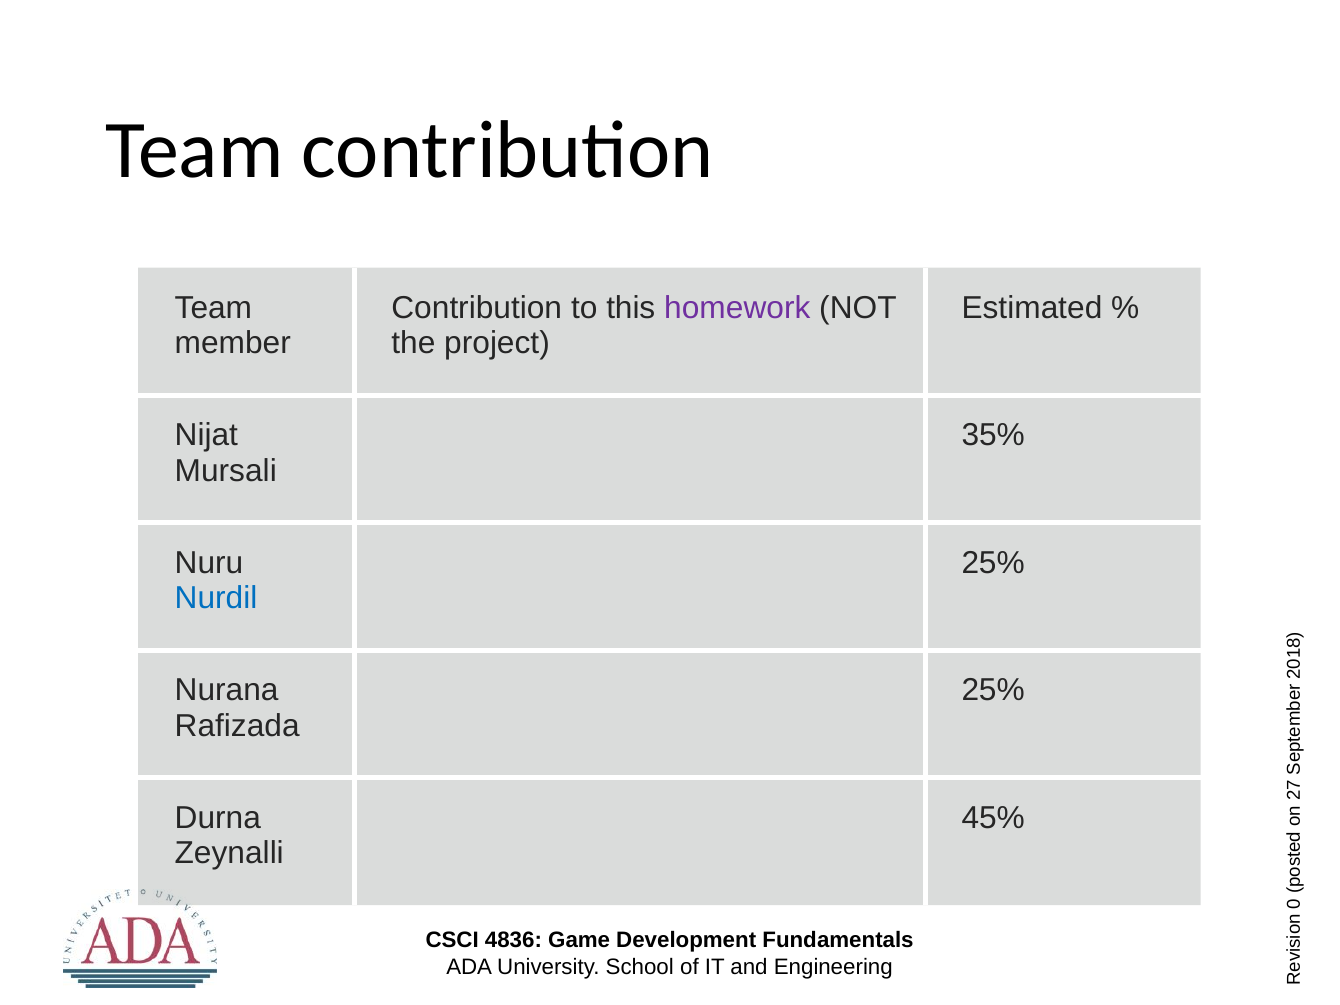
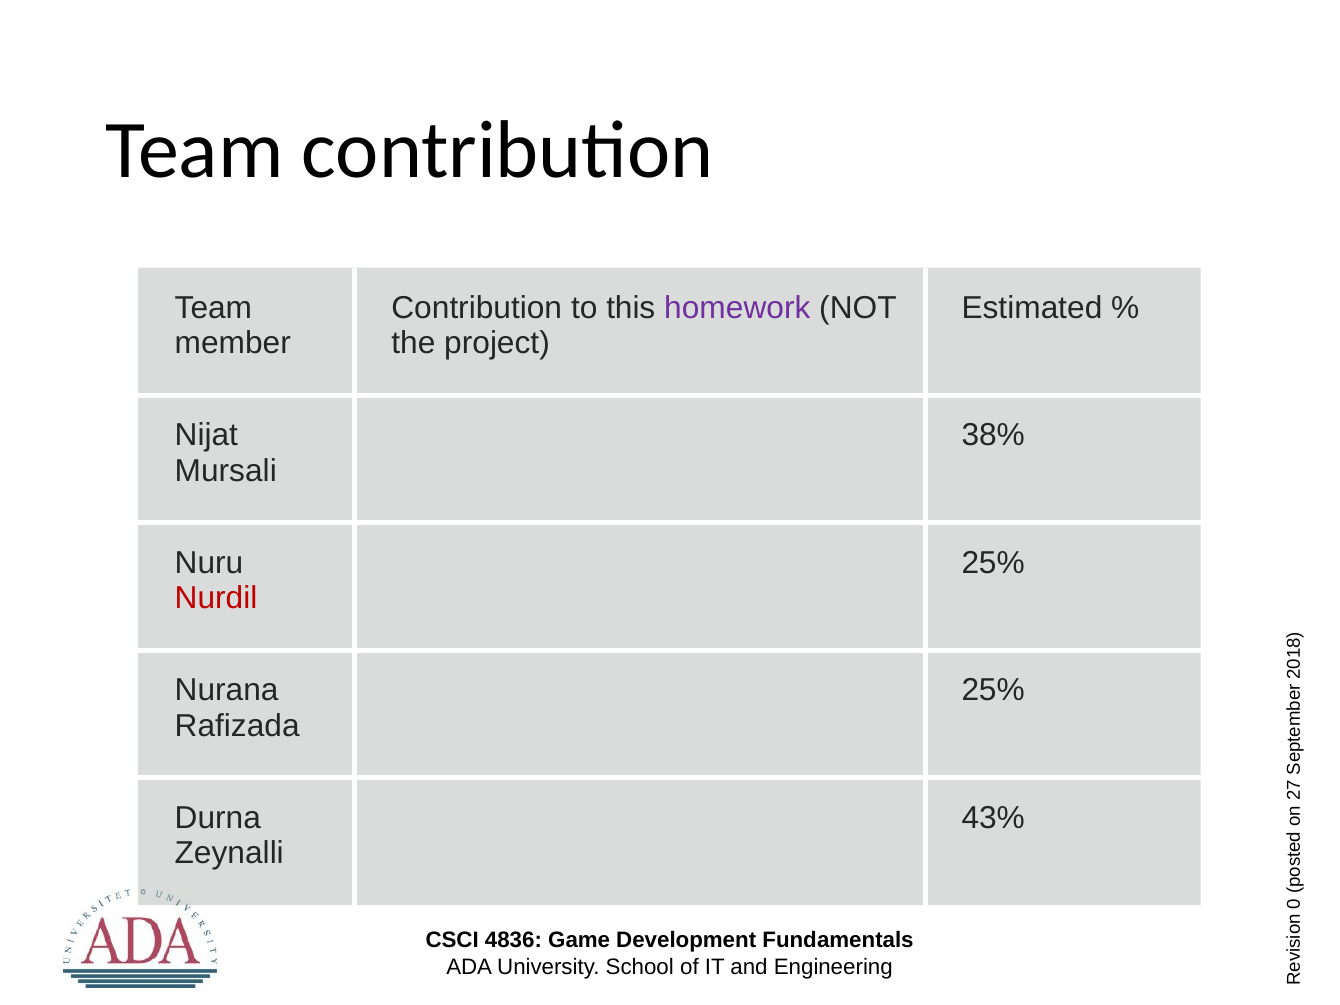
35%: 35% -> 38%
Nurdil colour: blue -> red
45%: 45% -> 43%
